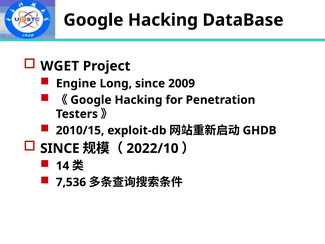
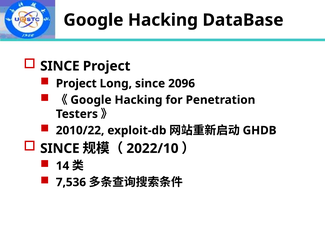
WGET at (60, 66): WGET -> SINCE
Engine at (76, 83): Engine -> Project
2009: 2009 -> 2096
2010/15: 2010/15 -> 2010/22
